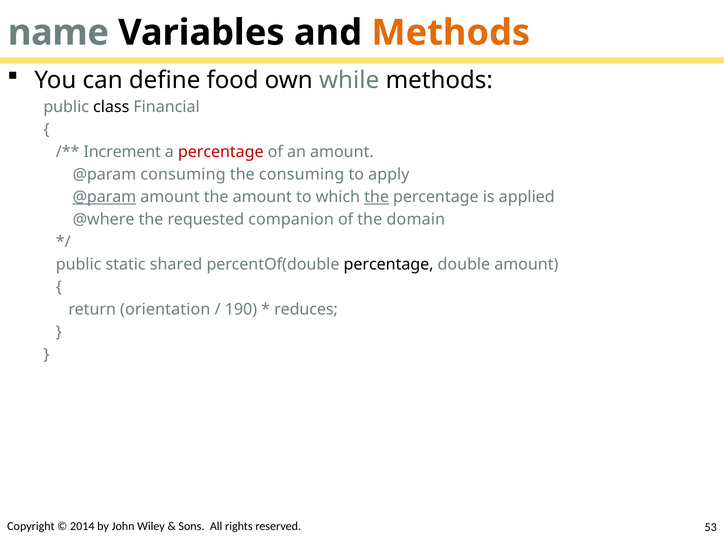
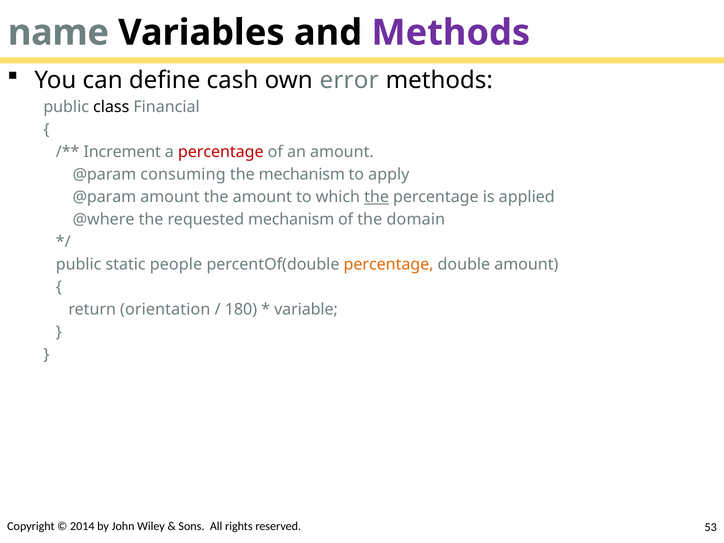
Methods at (451, 33) colour: orange -> purple
food: food -> cash
while: while -> error
the consuming: consuming -> mechanism
@param at (104, 197) underline: present -> none
requested companion: companion -> mechanism
shared: shared -> people
percentage at (389, 265) colour: black -> orange
190: 190 -> 180
reduces: reduces -> variable
